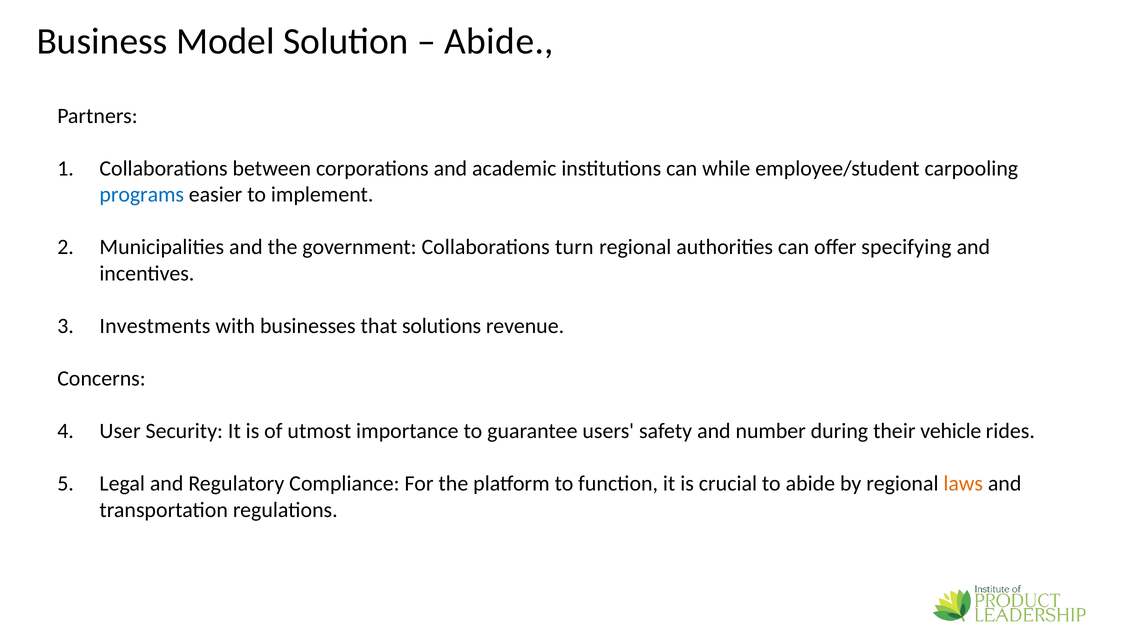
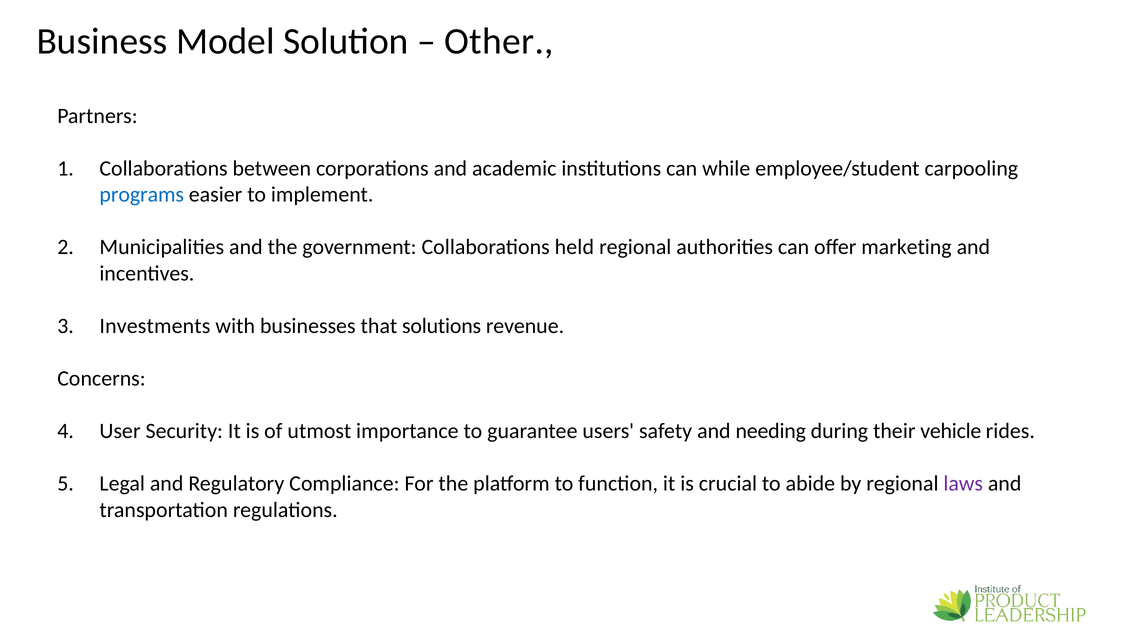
Abide at (499, 42): Abide -> Other
turn: turn -> held
specifying: specifying -> marketing
number: number -> needing
laws colour: orange -> purple
